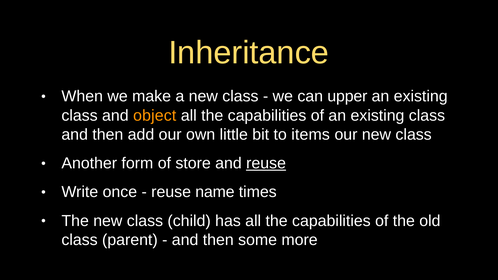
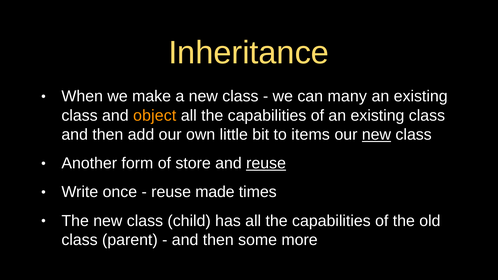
upper: upper -> many
new at (376, 135) underline: none -> present
name: name -> made
